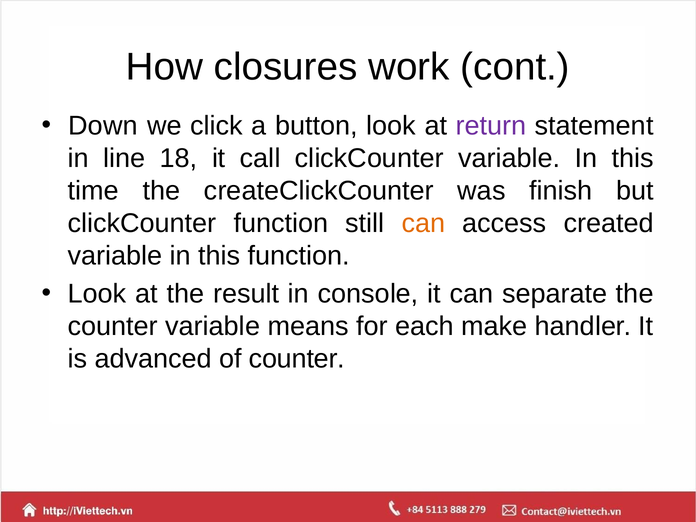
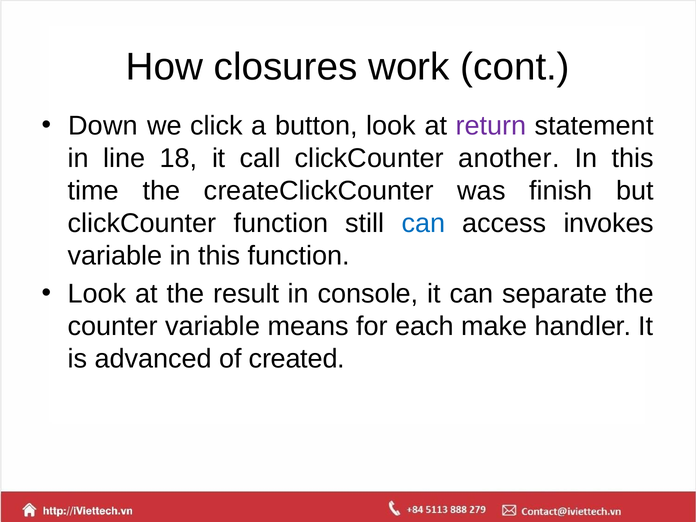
clickCounter variable: variable -> another
can at (423, 224) colour: orange -> blue
created: created -> invokes
of counter: counter -> created
